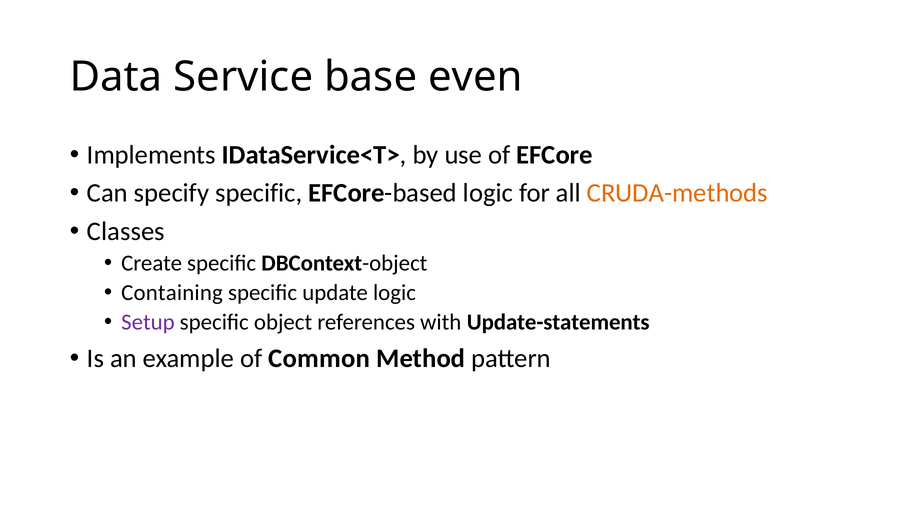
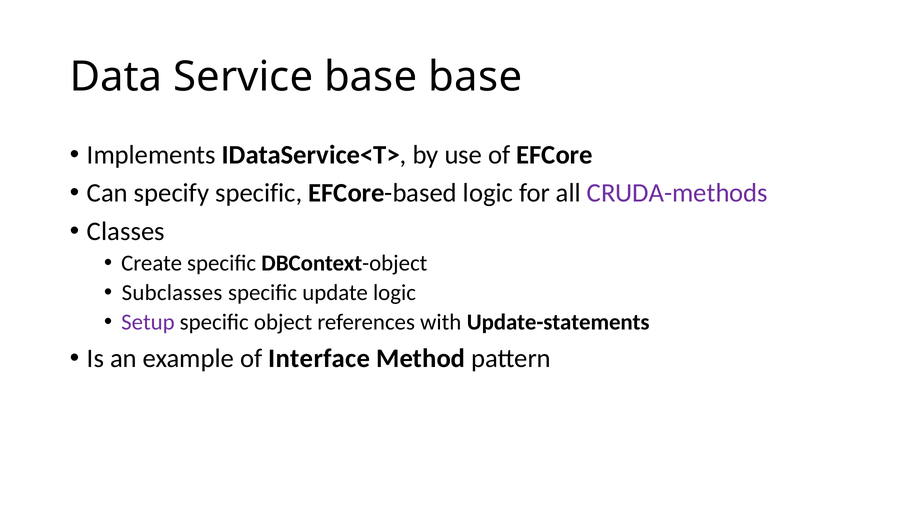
base even: even -> base
CRUDA-methods colour: orange -> purple
Containing: Containing -> Subclasses
Common: Common -> Interface
